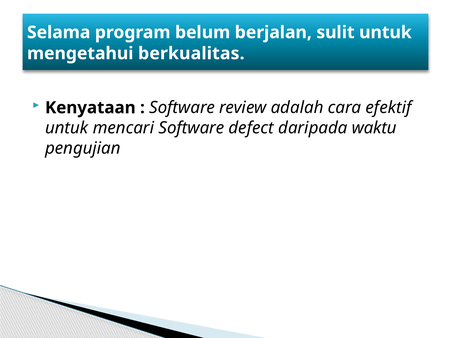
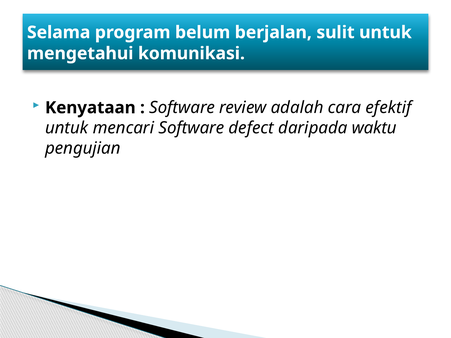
berkualitas: berkualitas -> komunikasi
